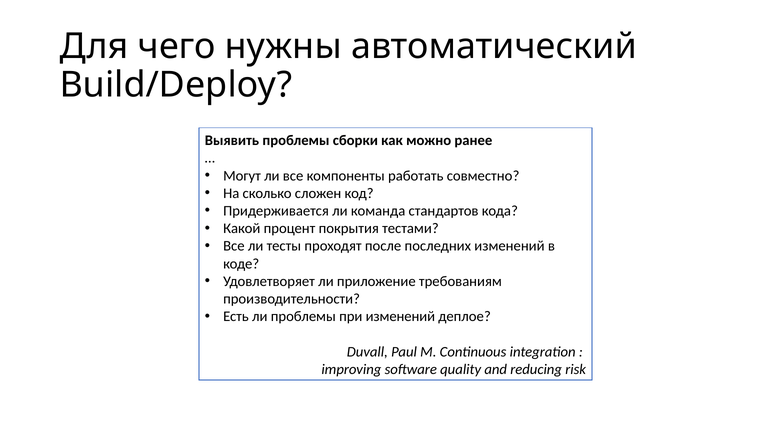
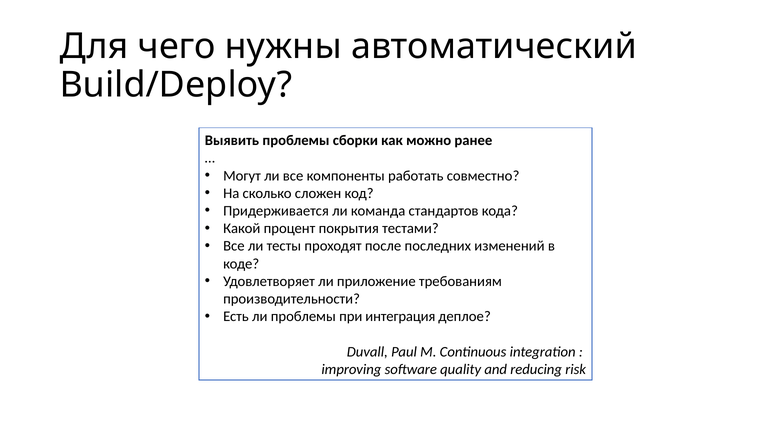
при изменений: изменений -> интеграция
